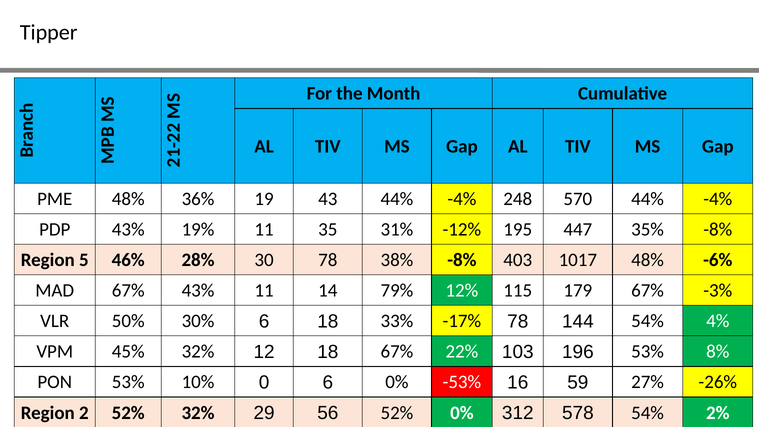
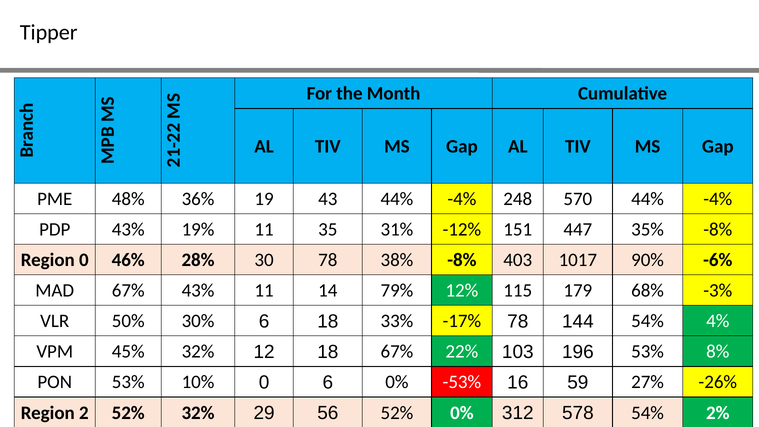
195: 195 -> 151
Region 5: 5 -> 0
1017 48%: 48% -> 90%
179 67%: 67% -> 68%
